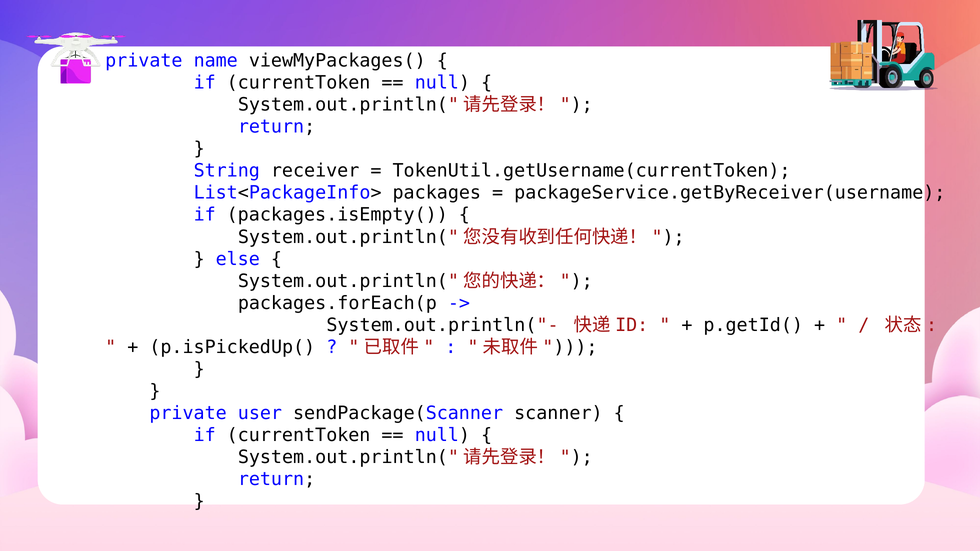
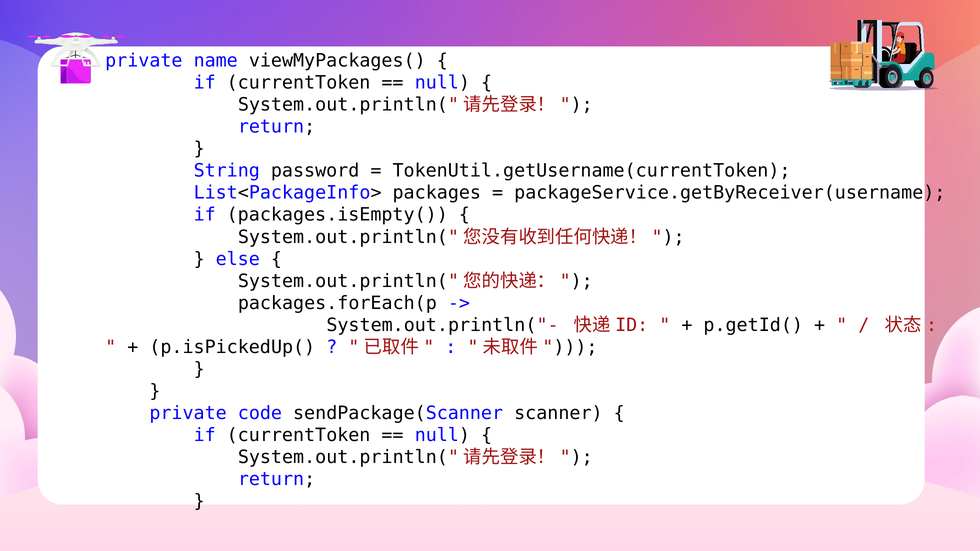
receiver: receiver -> password
user: user -> code
